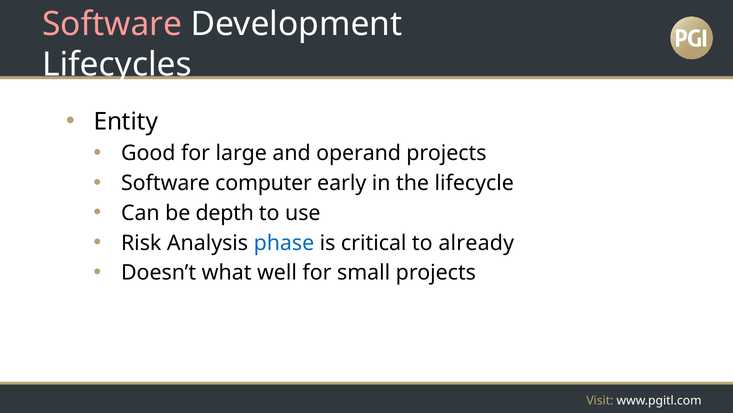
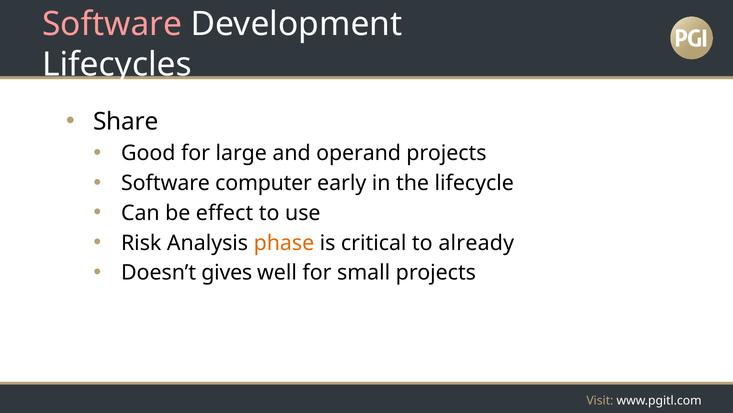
Entity: Entity -> Share
depth: depth -> effect
phase colour: blue -> orange
what: what -> gives
